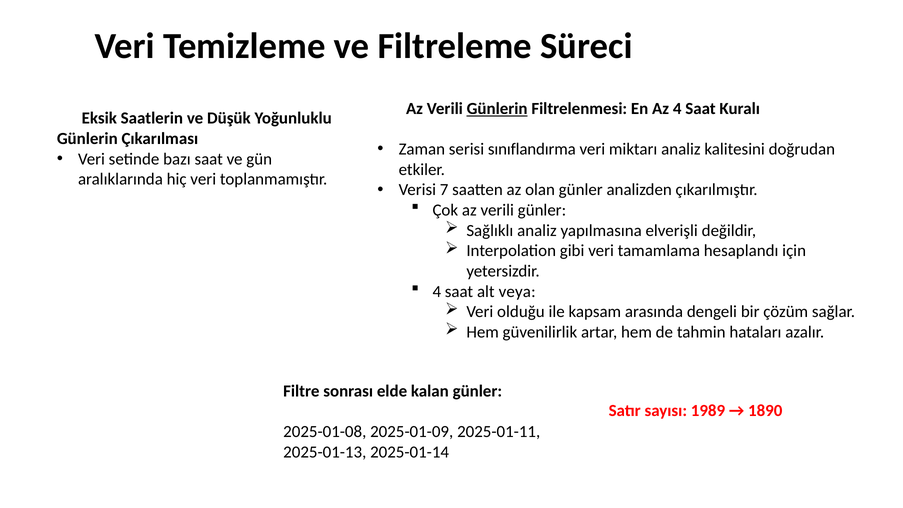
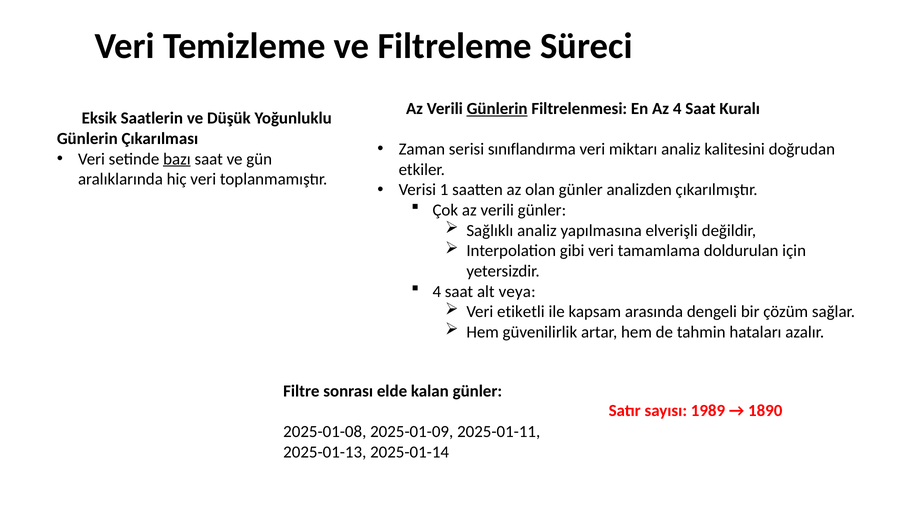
bazı underline: none -> present
7: 7 -> 1
hesaplandı: hesaplandı -> doldurulan
olduğu: olduğu -> etiketli
